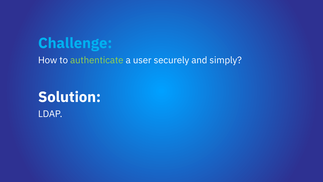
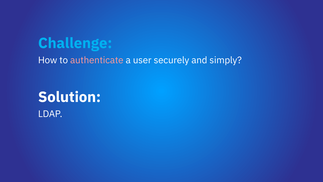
authenticate colour: light green -> pink
